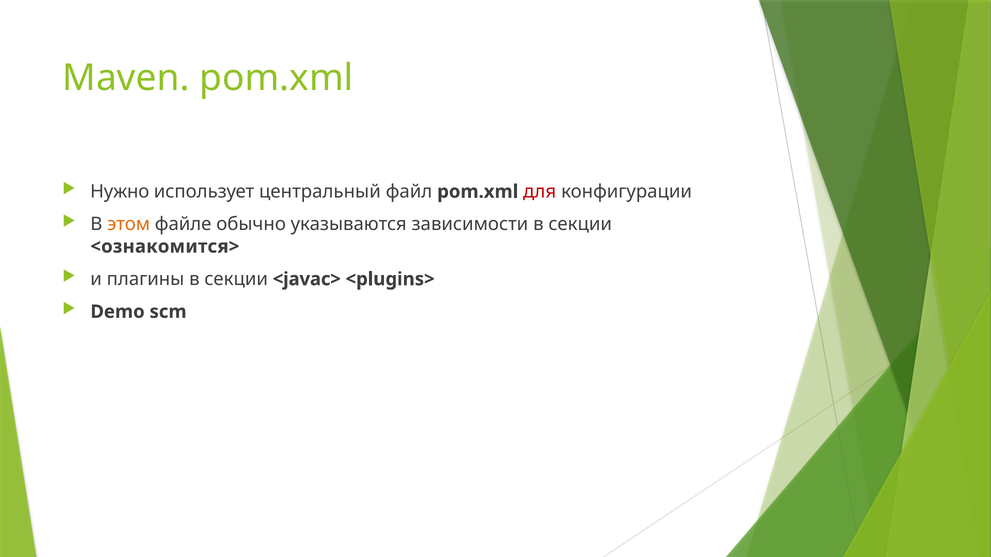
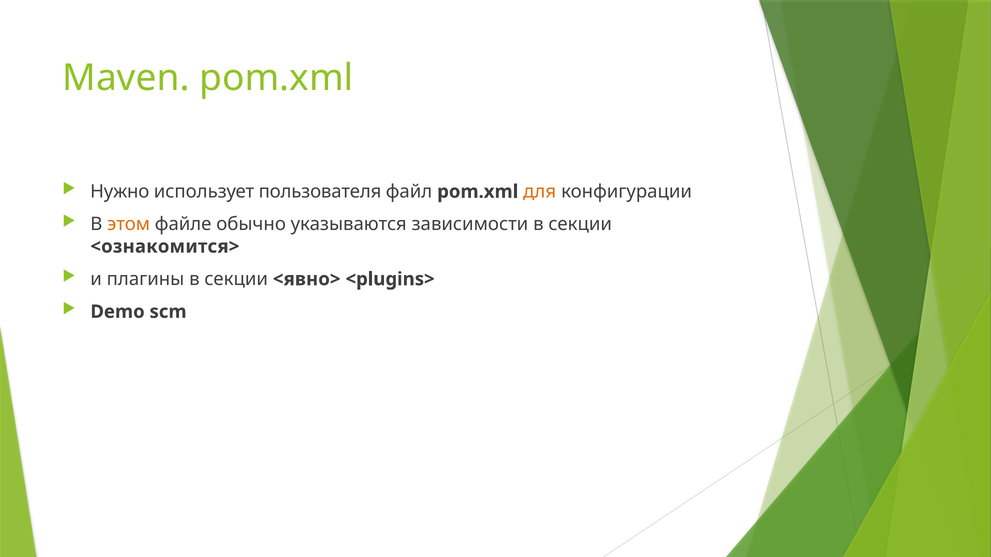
центральный: центральный -> пользователя
для colour: red -> orange
<javac>: <javac> -> <явно>
